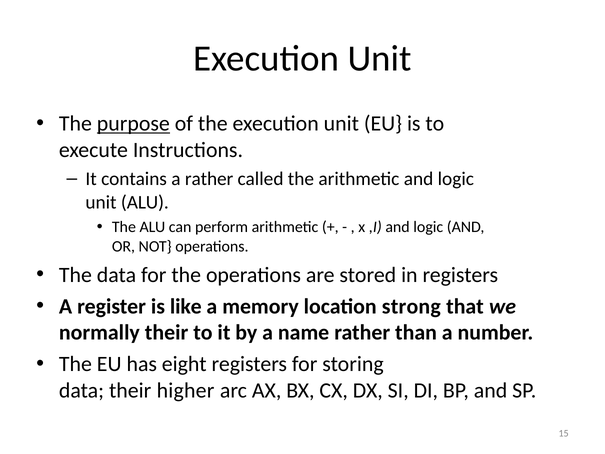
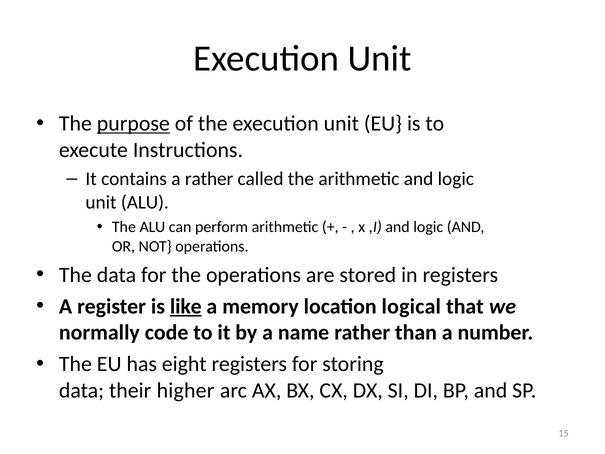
like underline: none -> present
strong: strong -> logical
normally their: their -> code
